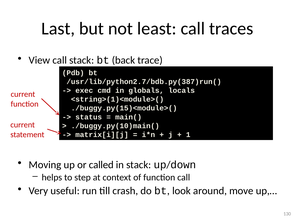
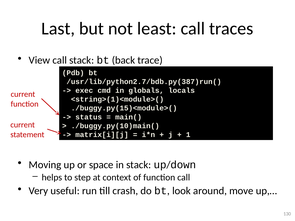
called: called -> space
